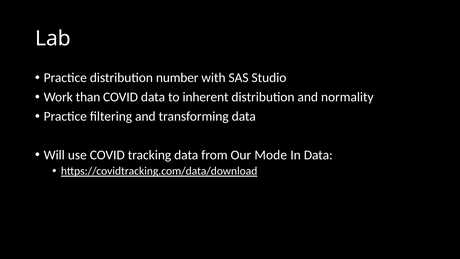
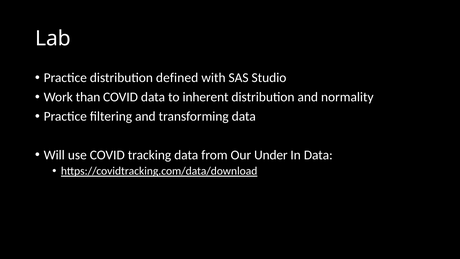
number: number -> defined
Mode: Mode -> Under
